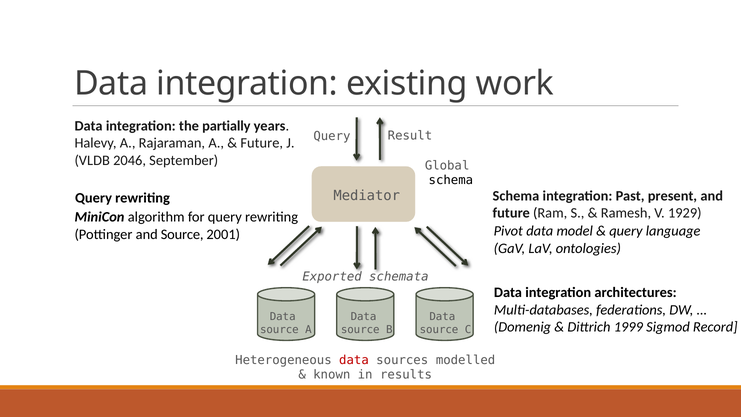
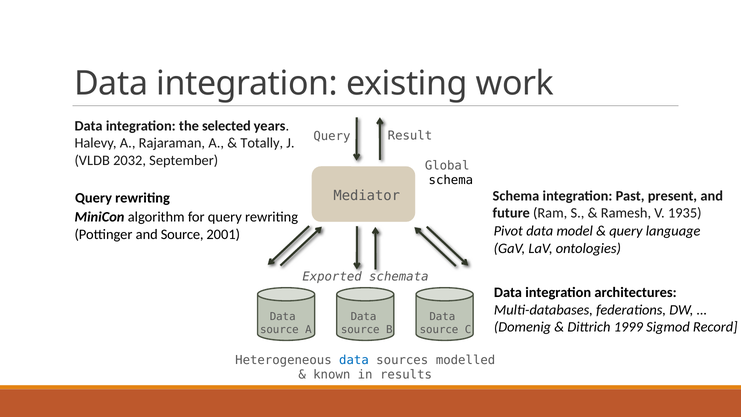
partially: partially -> selected
Future at (262, 143): Future -> Totally
2046: 2046 -> 2032
1929: 1929 -> 1935
data at (354, 360) colour: red -> blue
